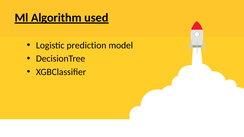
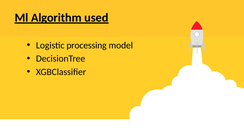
prediction: prediction -> processing
